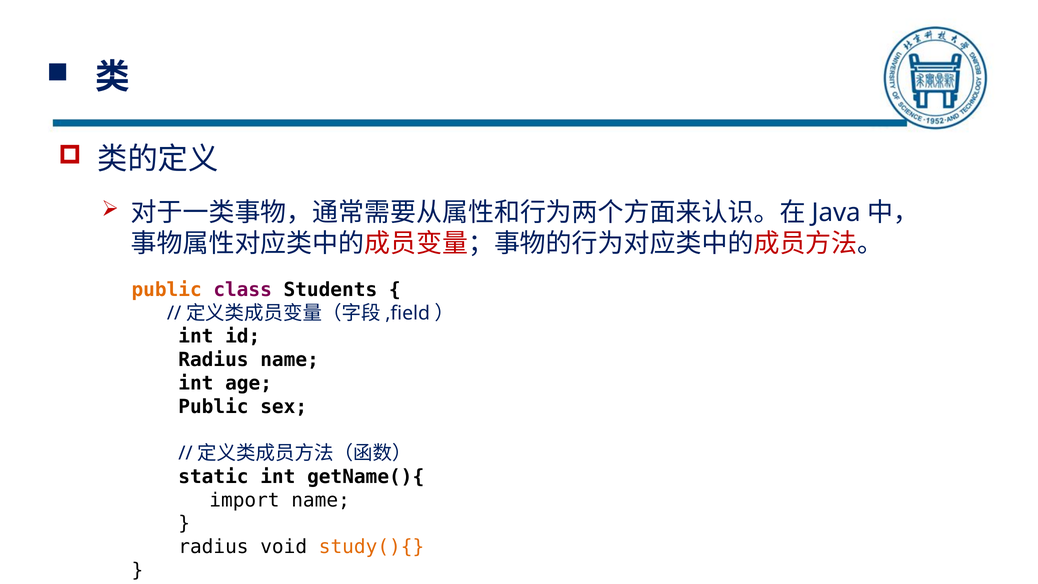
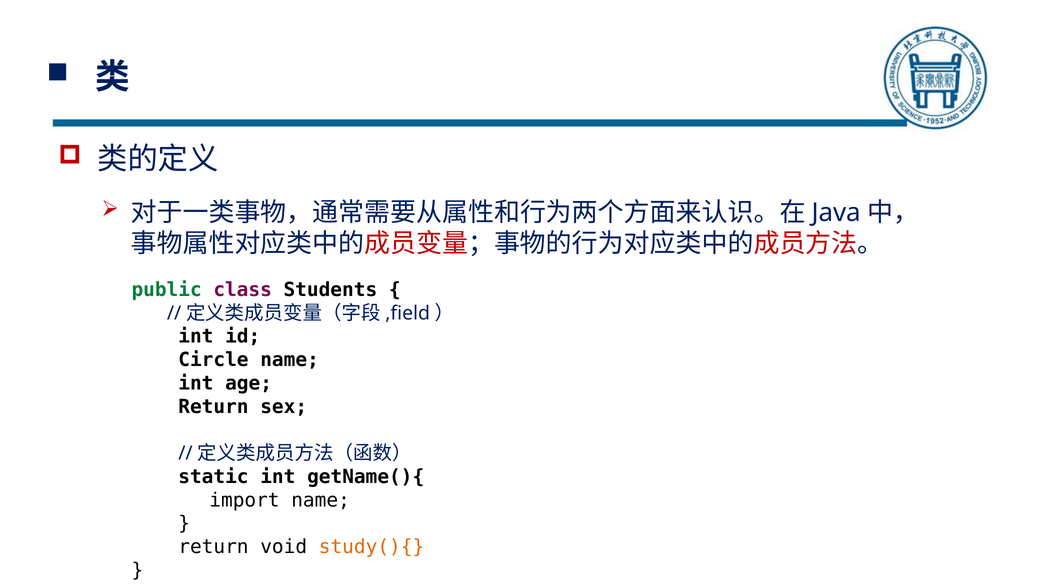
public at (167, 290) colour: orange -> green
Radius at (213, 360): Radius -> Circle
Public at (213, 407): Public -> Return
radius at (213, 547): radius -> return
